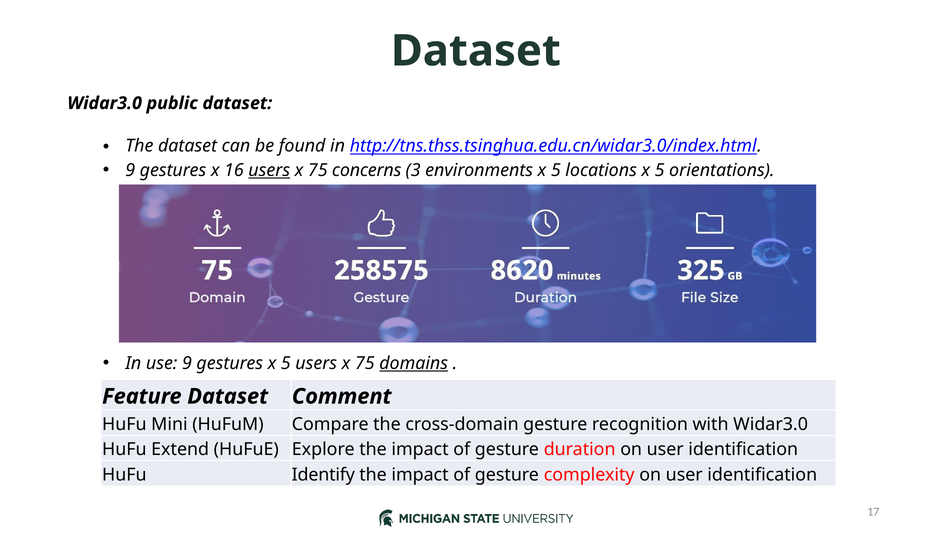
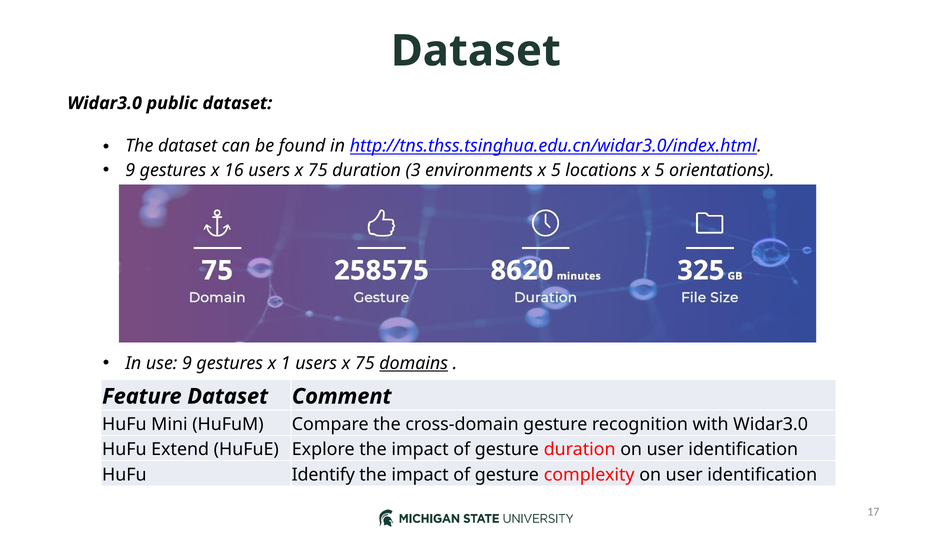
users at (269, 170) underline: present -> none
75 concerns: concerns -> duration
gestures x 5: 5 -> 1
